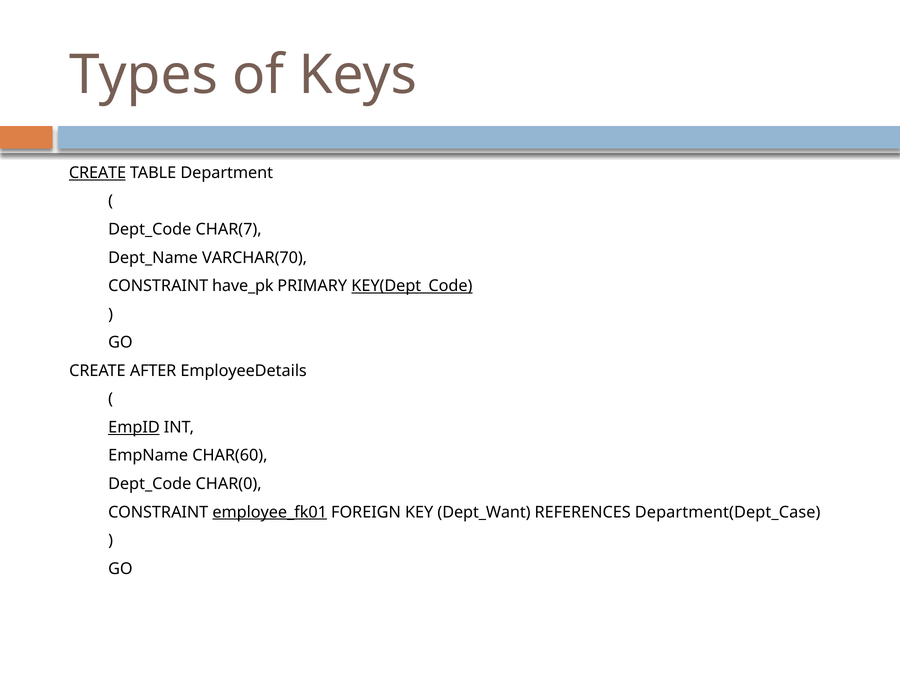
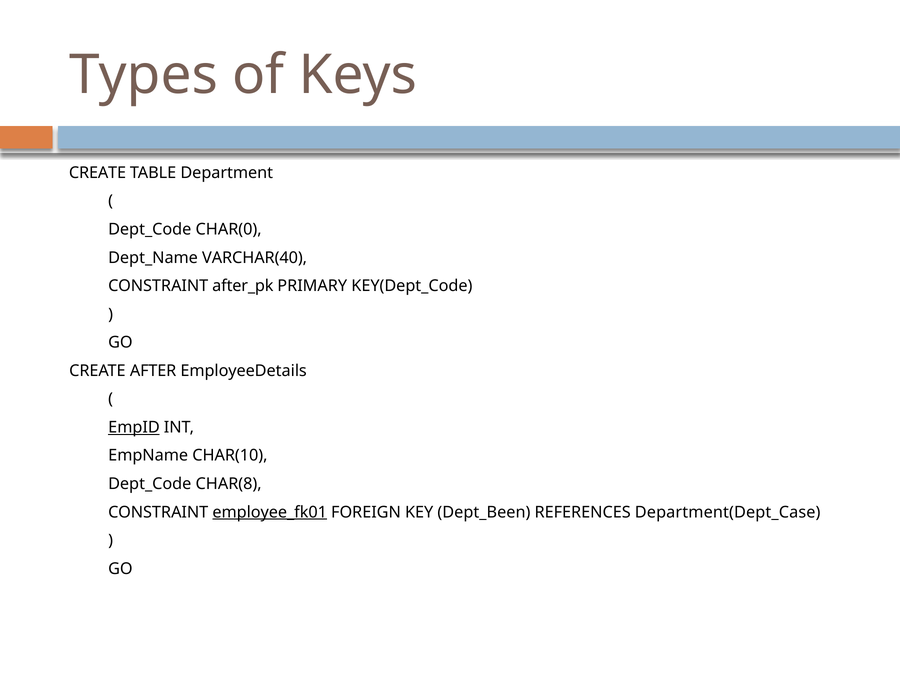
CREATE at (97, 173) underline: present -> none
CHAR(7: CHAR(7 -> CHAR(0
VARCHAR(70: VARCHAR(70 -> VARCHAR(40
have_pk: have_pk -> after_pk
KEY(Dept_Code underline: present -> none
CHAR(60: CHAR(60 -> CHAR(10
CHAR(0: CHAR(0 -> CHAR(8
Dept_Want: Dept_Want -> Dept_Been
